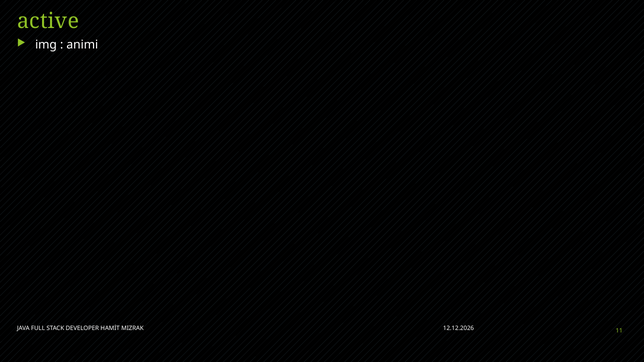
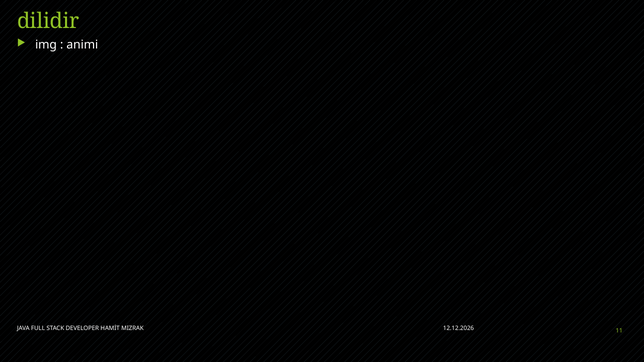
active: active -> dilidir
